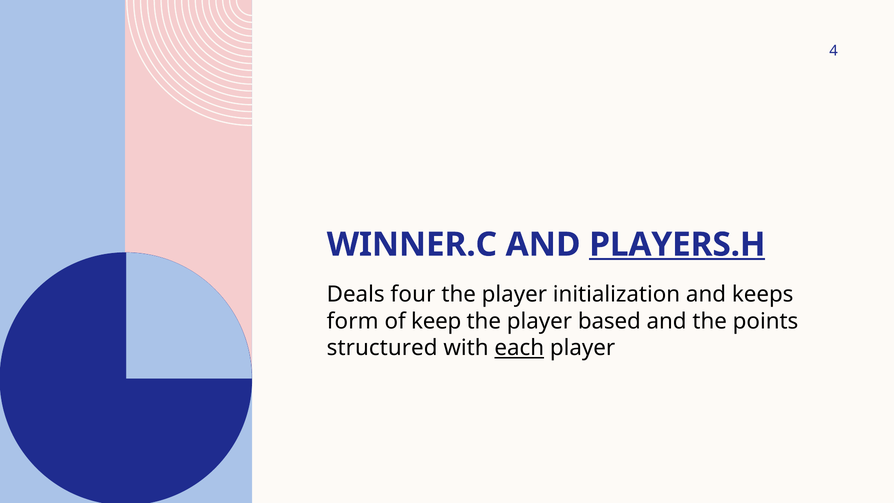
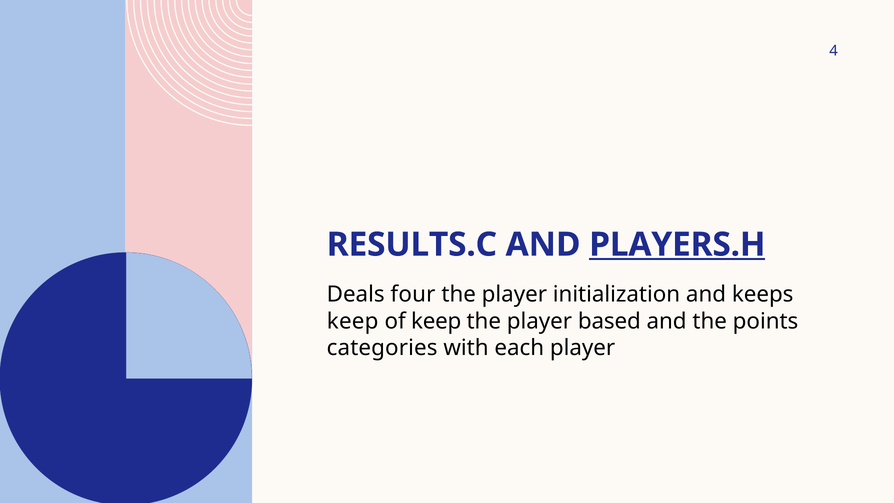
WINNER.C: WINNER.C -> RESULTS.C
form at (353, 321): form -> keep
structured: structured -> categories
each underline: present -> none
